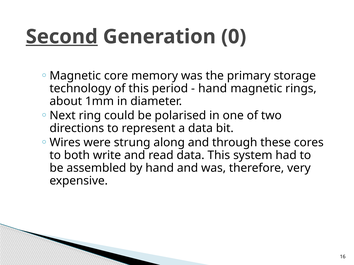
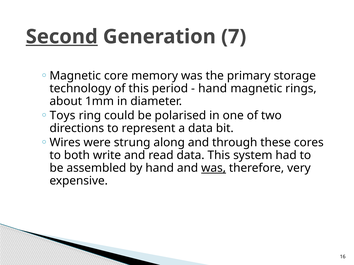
0: 0 -> 7
Next: Next -> Toys
was at (214, 168) underline: none -> present
